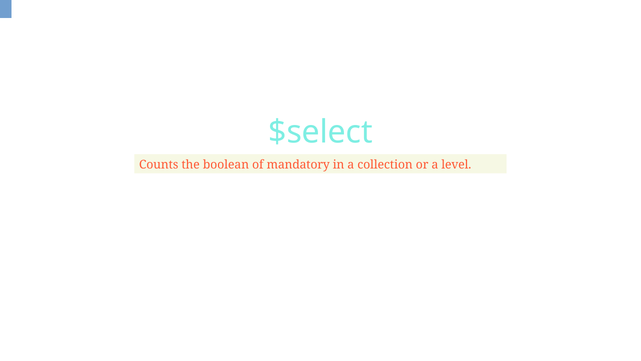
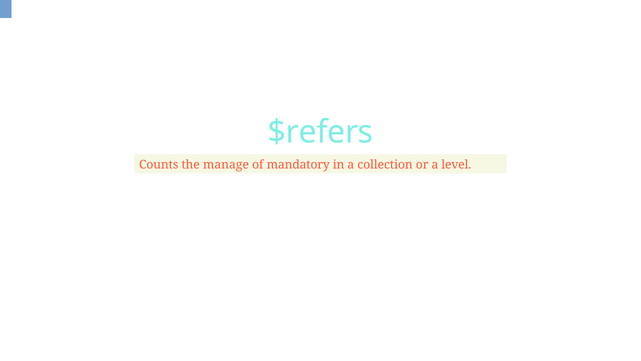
$select: $select -> $refers
boolean: boolean -> manage
